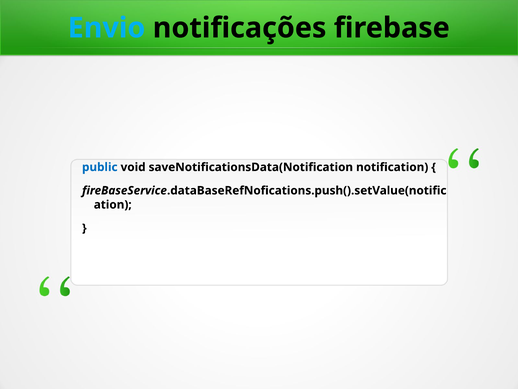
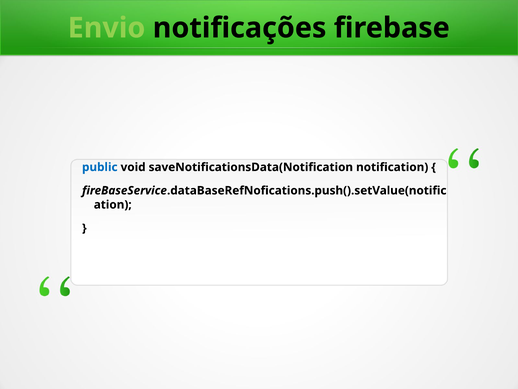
Envio colour: light blue -> light green
